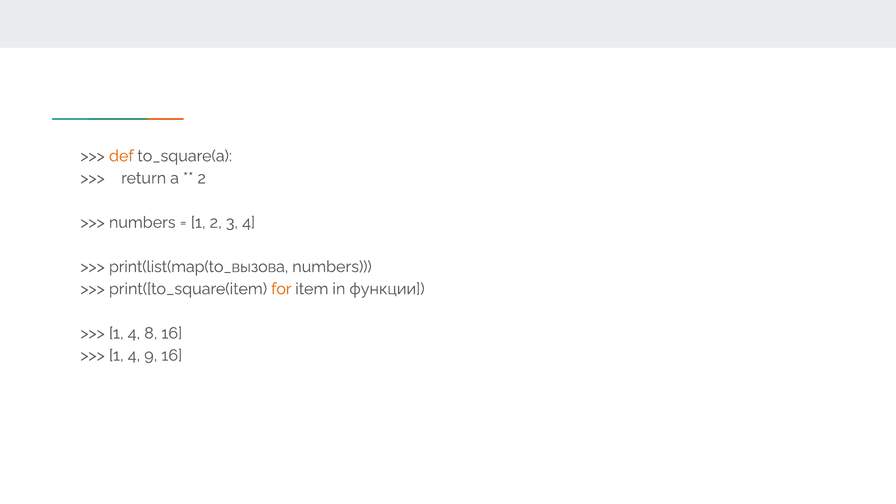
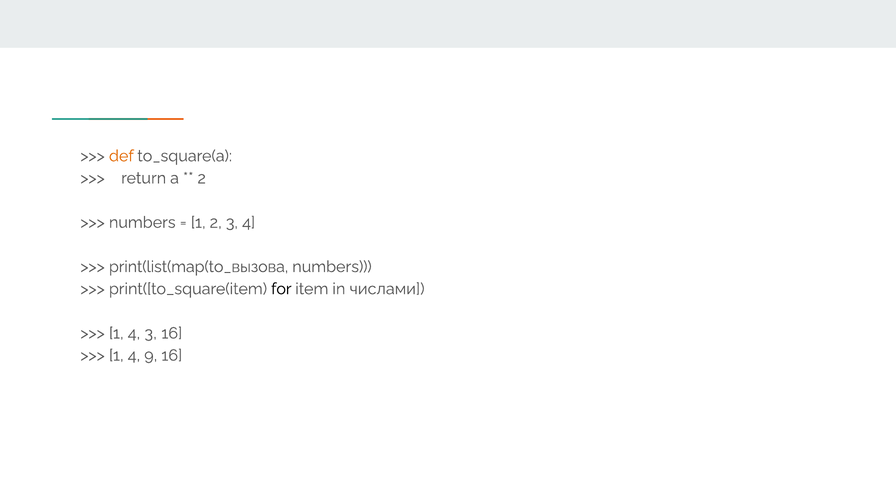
for colour: orange -> black
функции: функции -> числами
4 8: 8 -> 3
